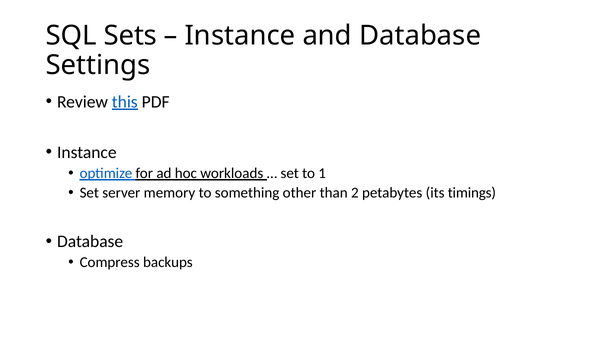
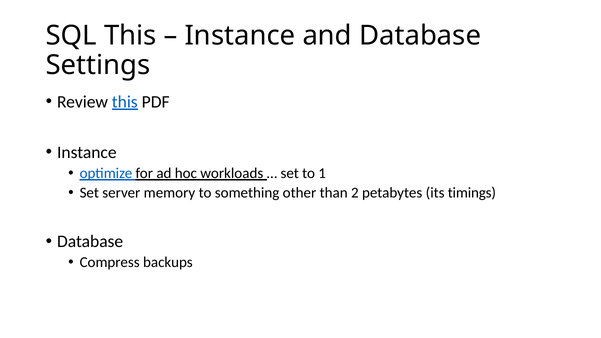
SQL Sets: Sets -> This
